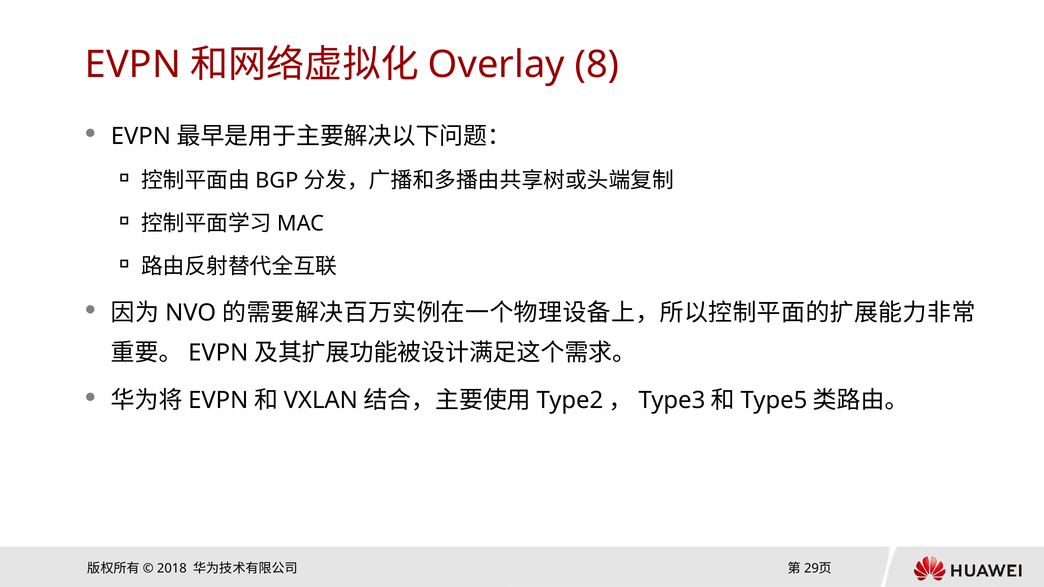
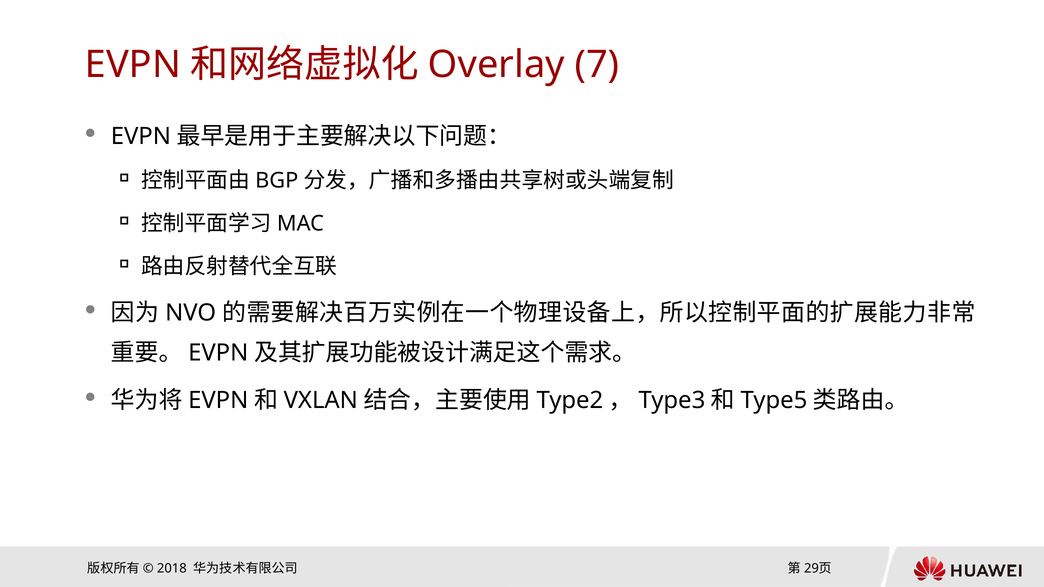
8: 8 -> 7
